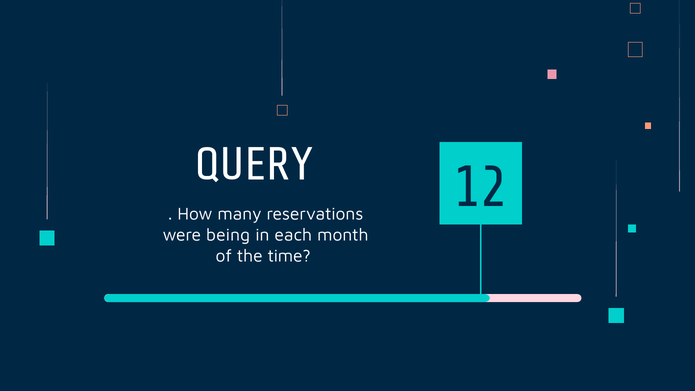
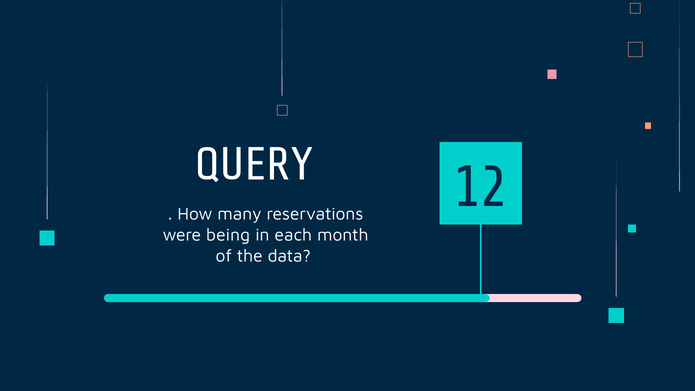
time: time -> data
